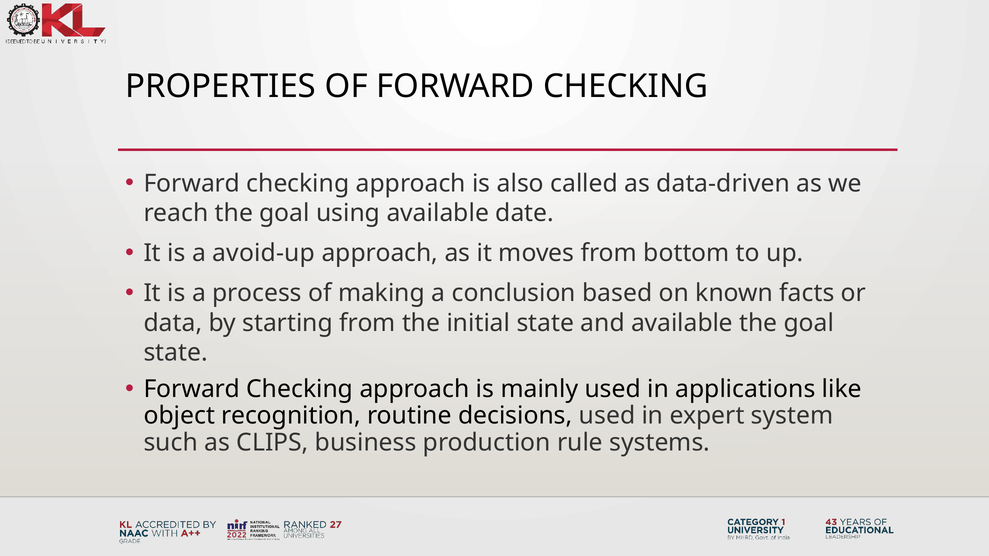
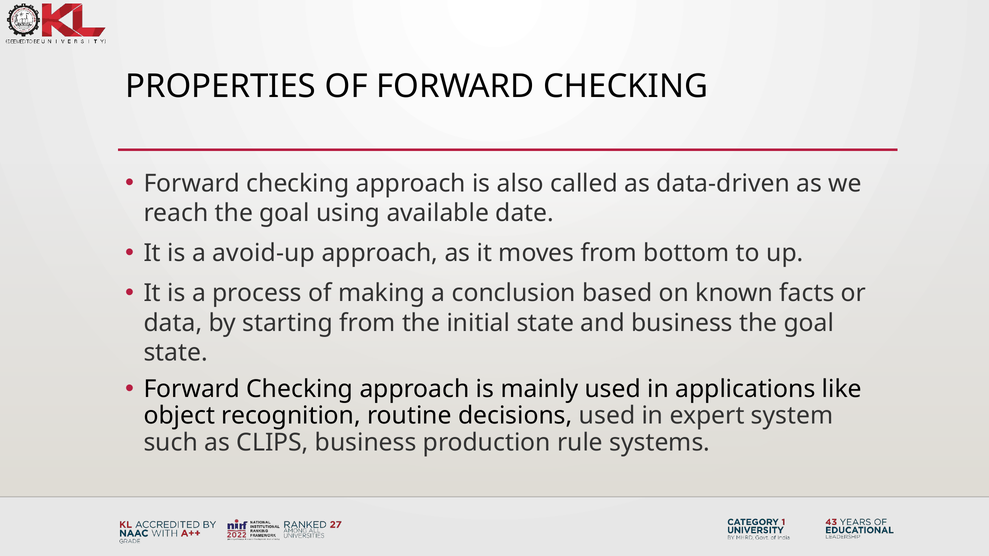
and available: available -> business
